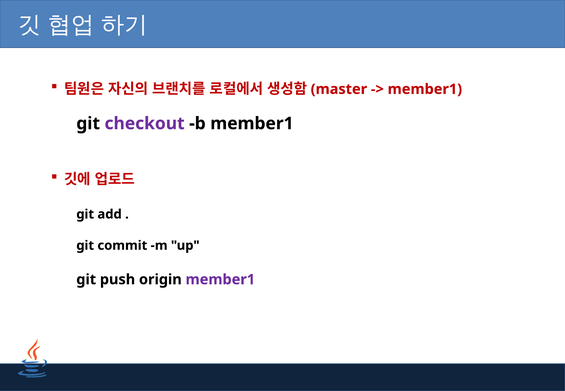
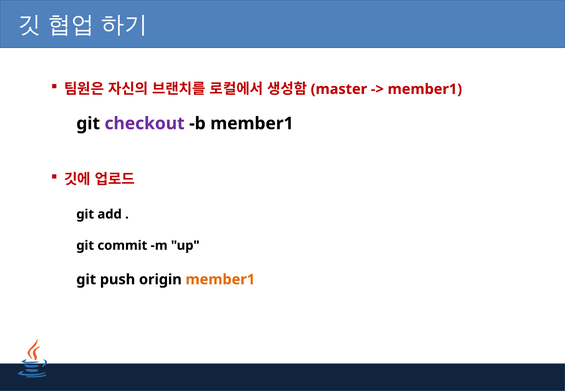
member1 at (220, 280) colour: purple -> orange
